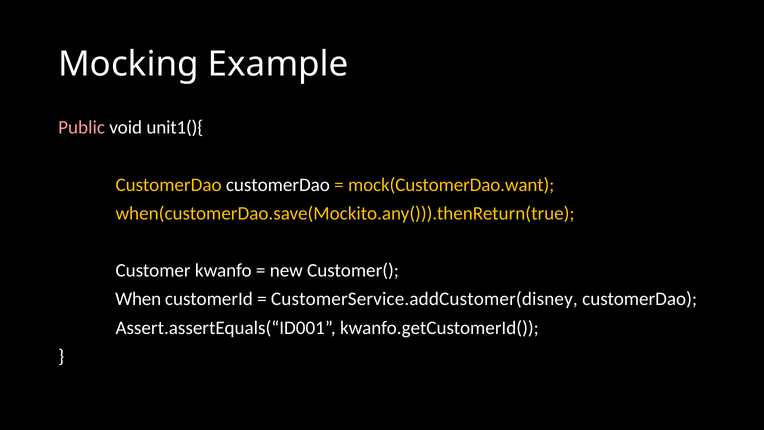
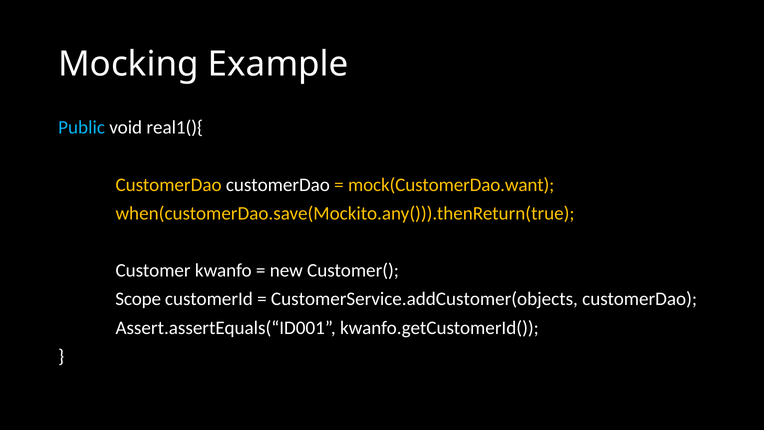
Public colour: pink -> light blue
unit1(){: unit1(){ -> real1(){
When: When -> Scope
CustomerService.addCustomer(disney: CustomerService.addCustomer(disney -> CustomerService.addCustomer(objects
